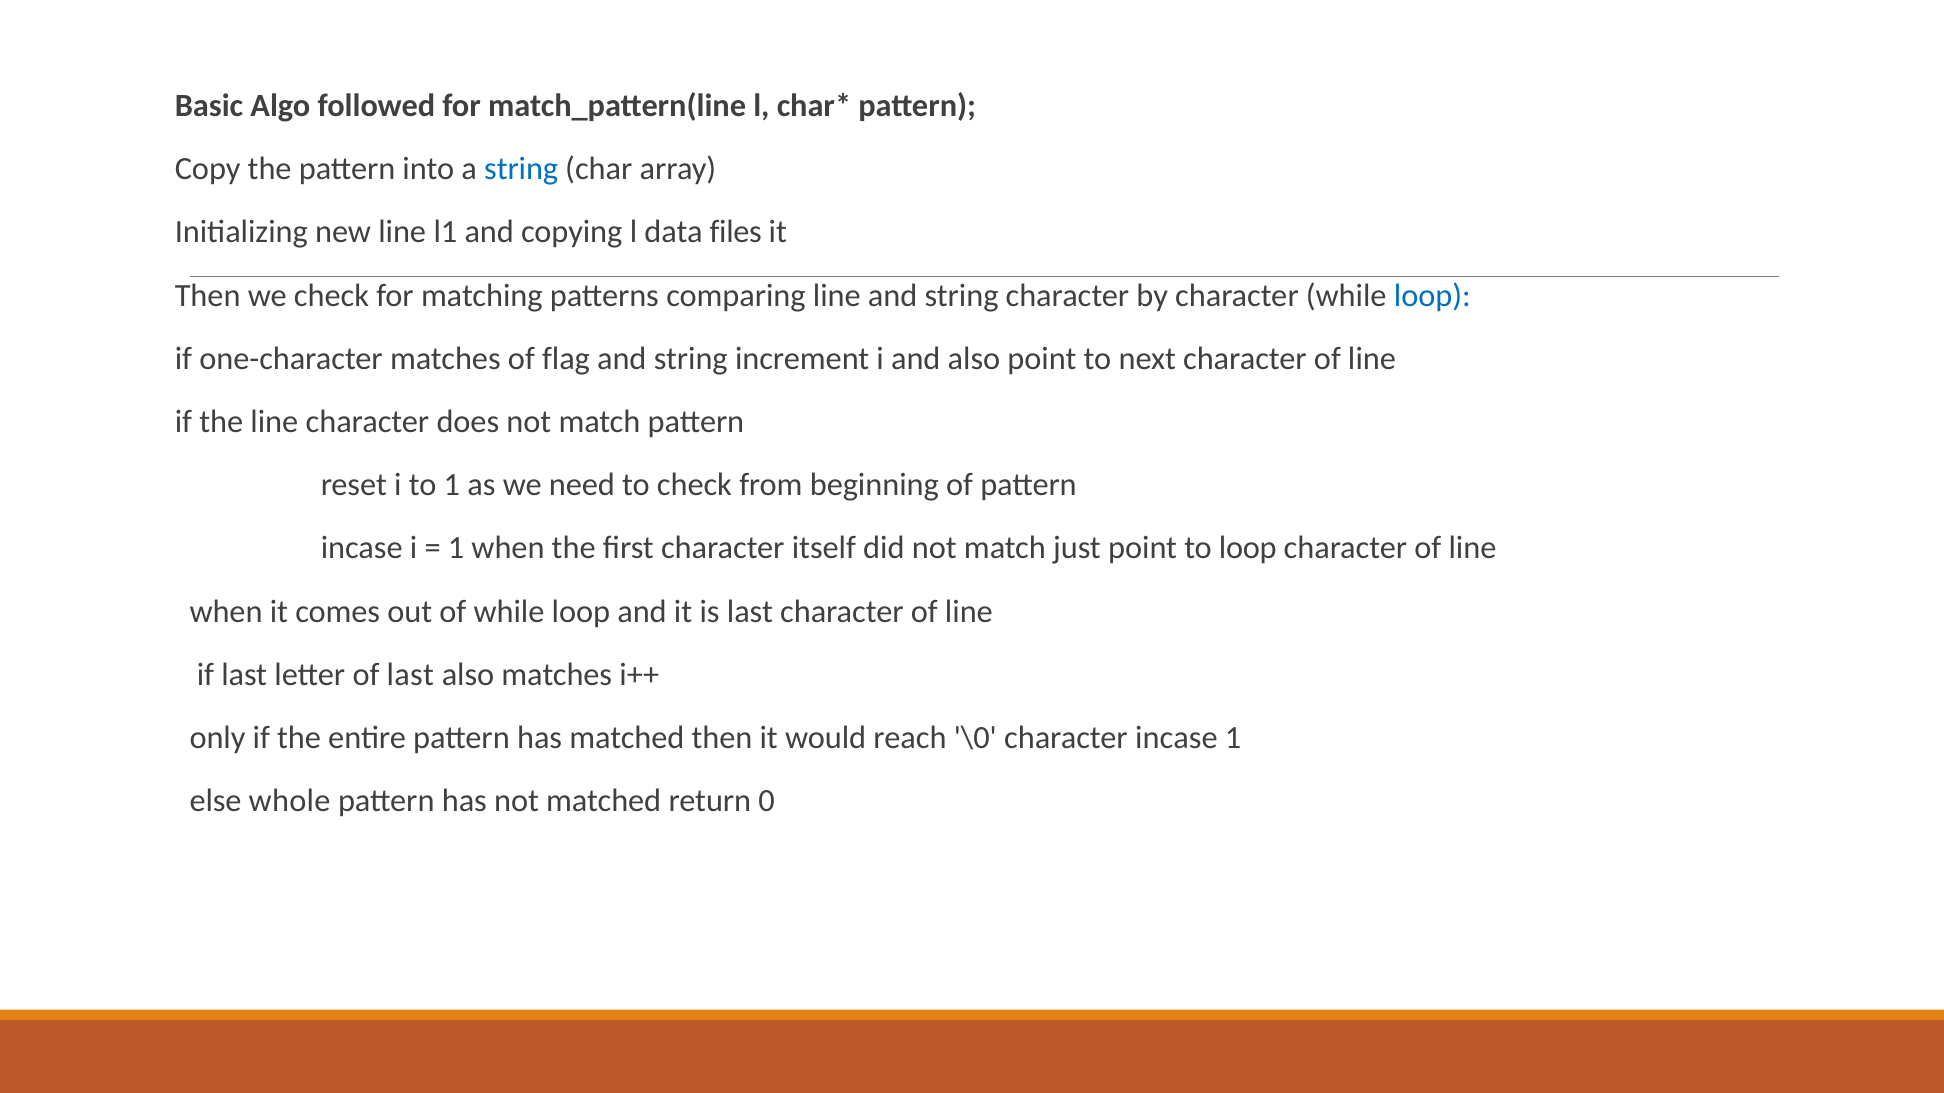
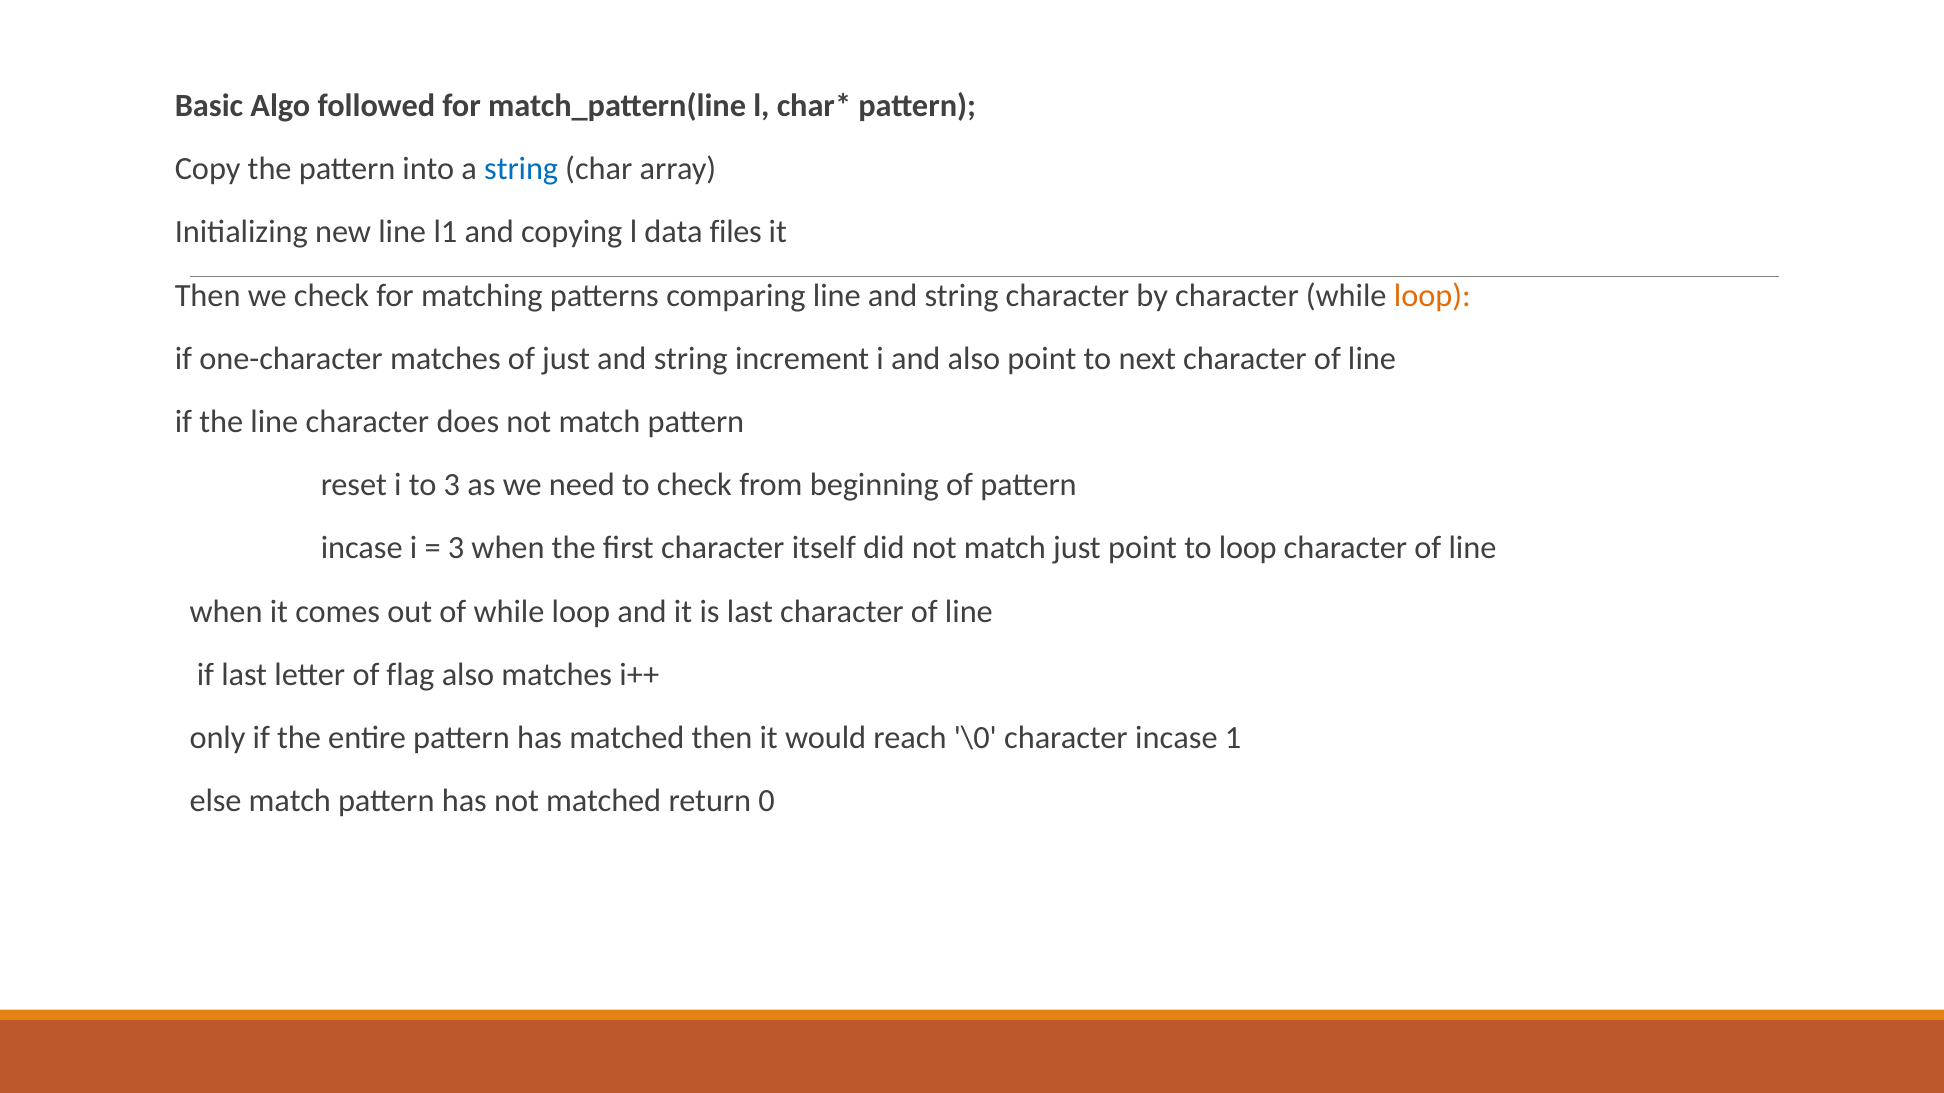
loop at (1432, 295) colour: blue -> orange
of flag: flag -> just
to 1: 1 -> 3
1 at (456, 549): 1 -> 3
of last: last -> flag
else whole: whole -> match
